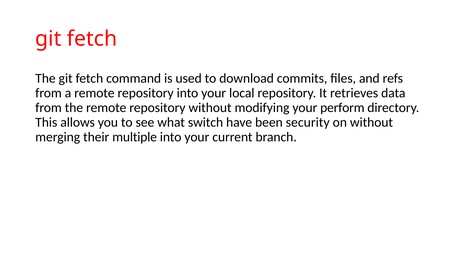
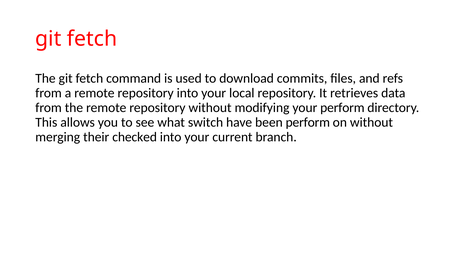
been security: security -> perform
multiple: multiple -> checked
